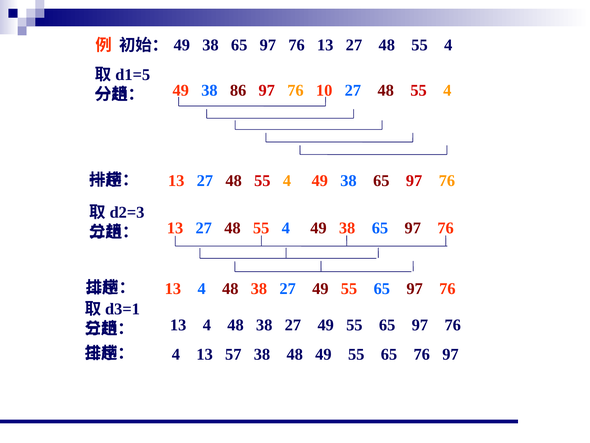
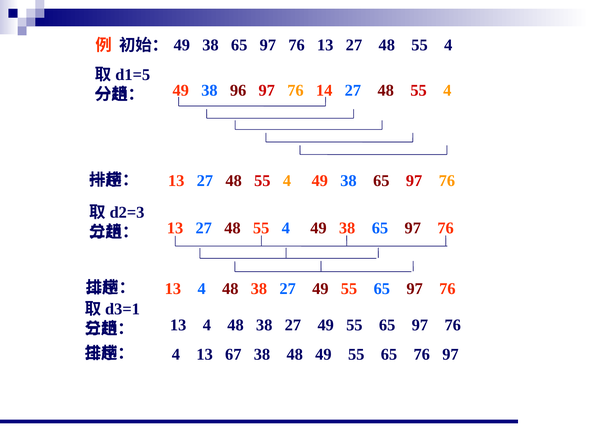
86: 86 -> 96
10: 10 -> 14
57: 57 -> 67
